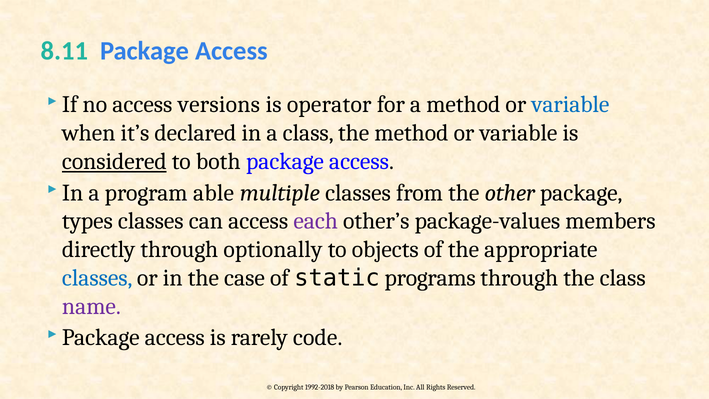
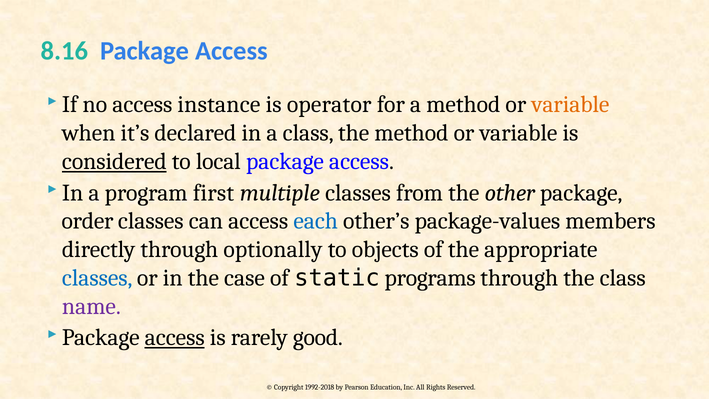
8.11: 8.11 -> 8.16
versions: versions -> instance
variable at (570, 105) colour: blue -> orange
both: both -> local
able: able -> first
types: types -> order
each colour: purple -> blue
access at (175, 337) underline: none -> present
code: code -> good
